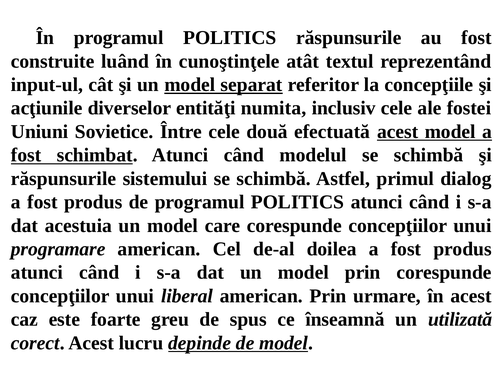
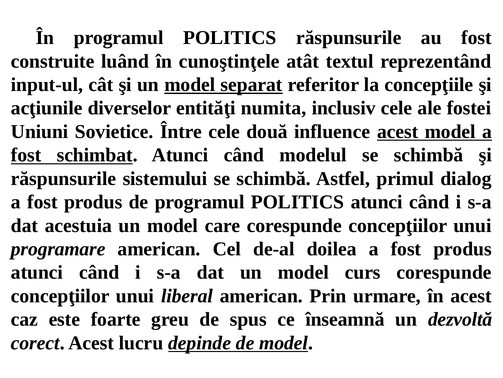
efectuată: efectuată -> influence
model prin: prin -> curs
utilizată: utilizată -> dezvoltă
